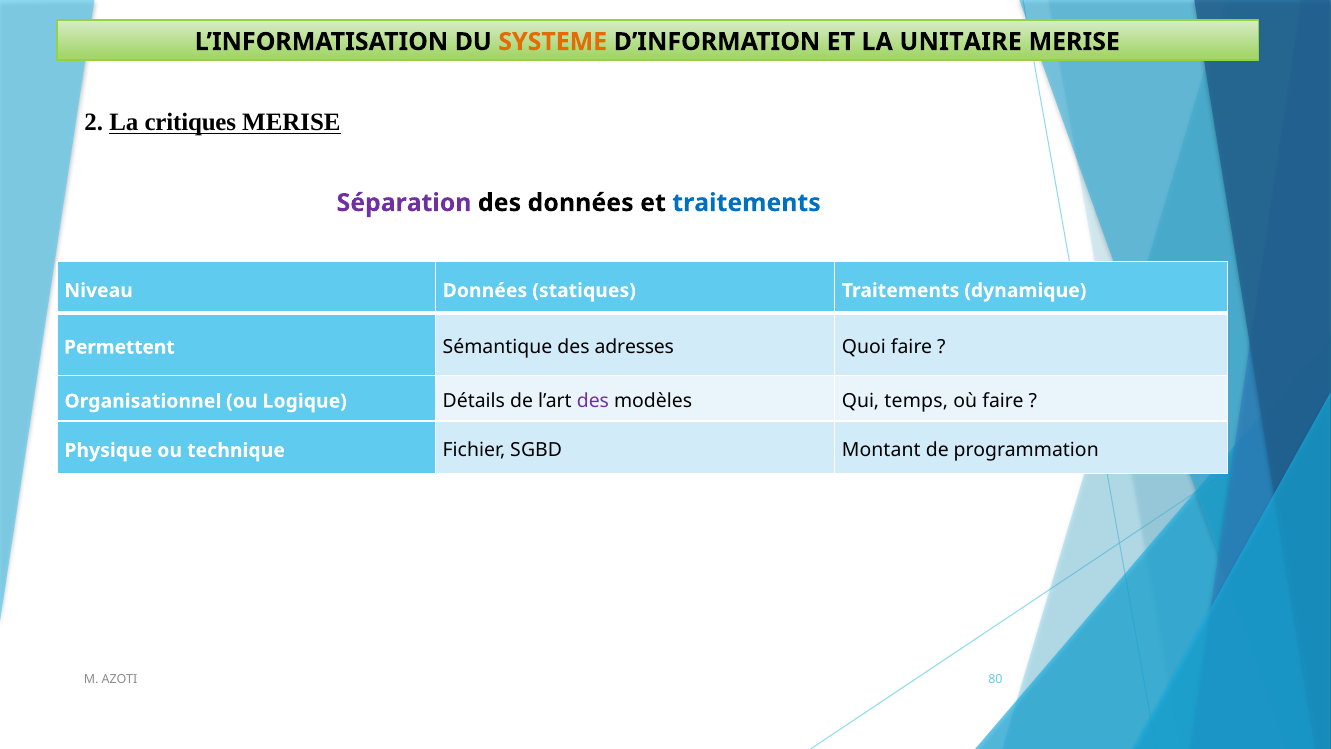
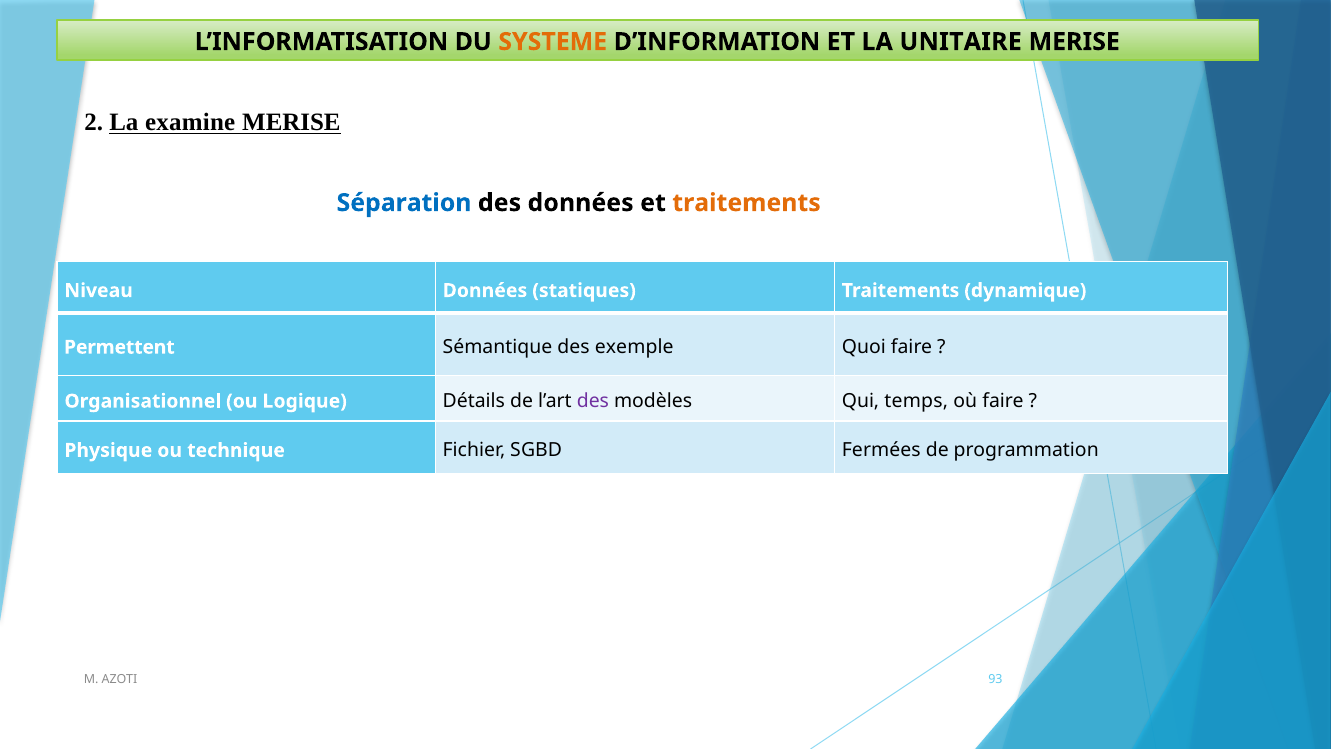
critiques: critiques -> examine
Séparation colour: purple -> blue
traitements at (747, 203) colour: blue -> orange
adresses: adresses -> exemple
Montant: Montant -> Fermées
80: 80 -> 93
